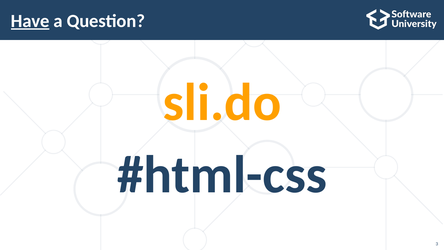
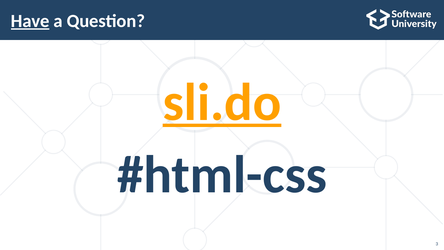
sli.do underline: none -> present
